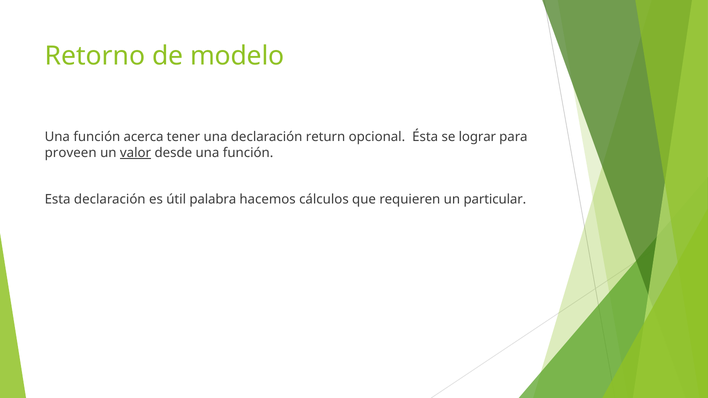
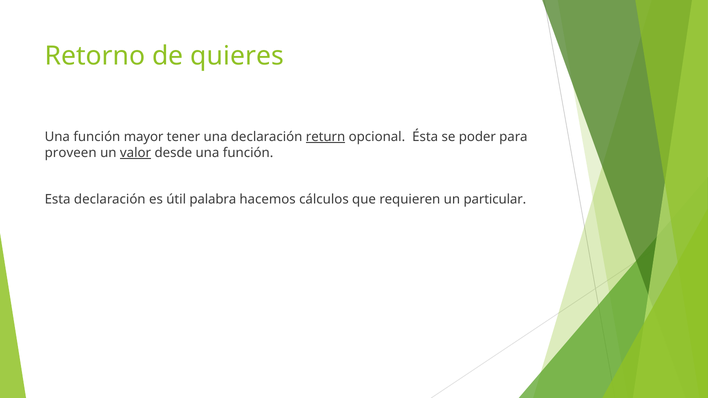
modelo: modelo -> quieres
acerca: acerca -> mayor
return underline: none -> present
lograr: lograr -> poder
